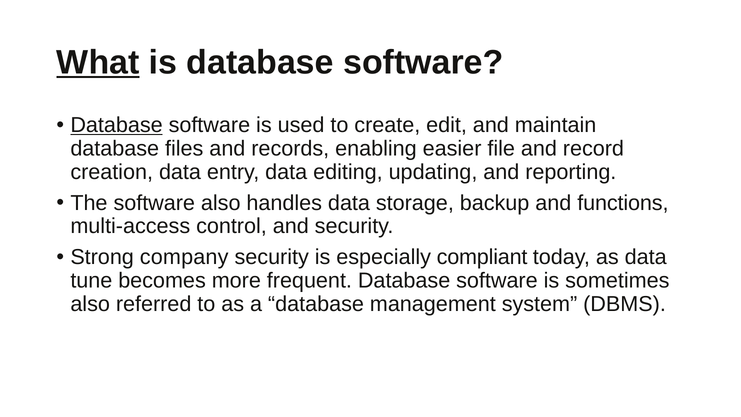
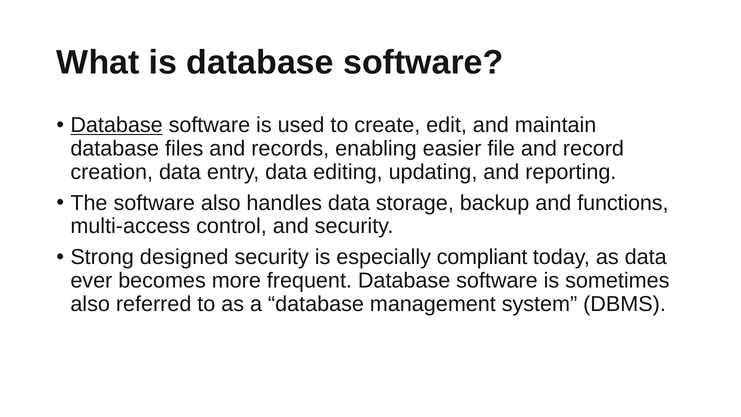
What underline: present -> none
company: company -> designed
tune: tune -> ever
